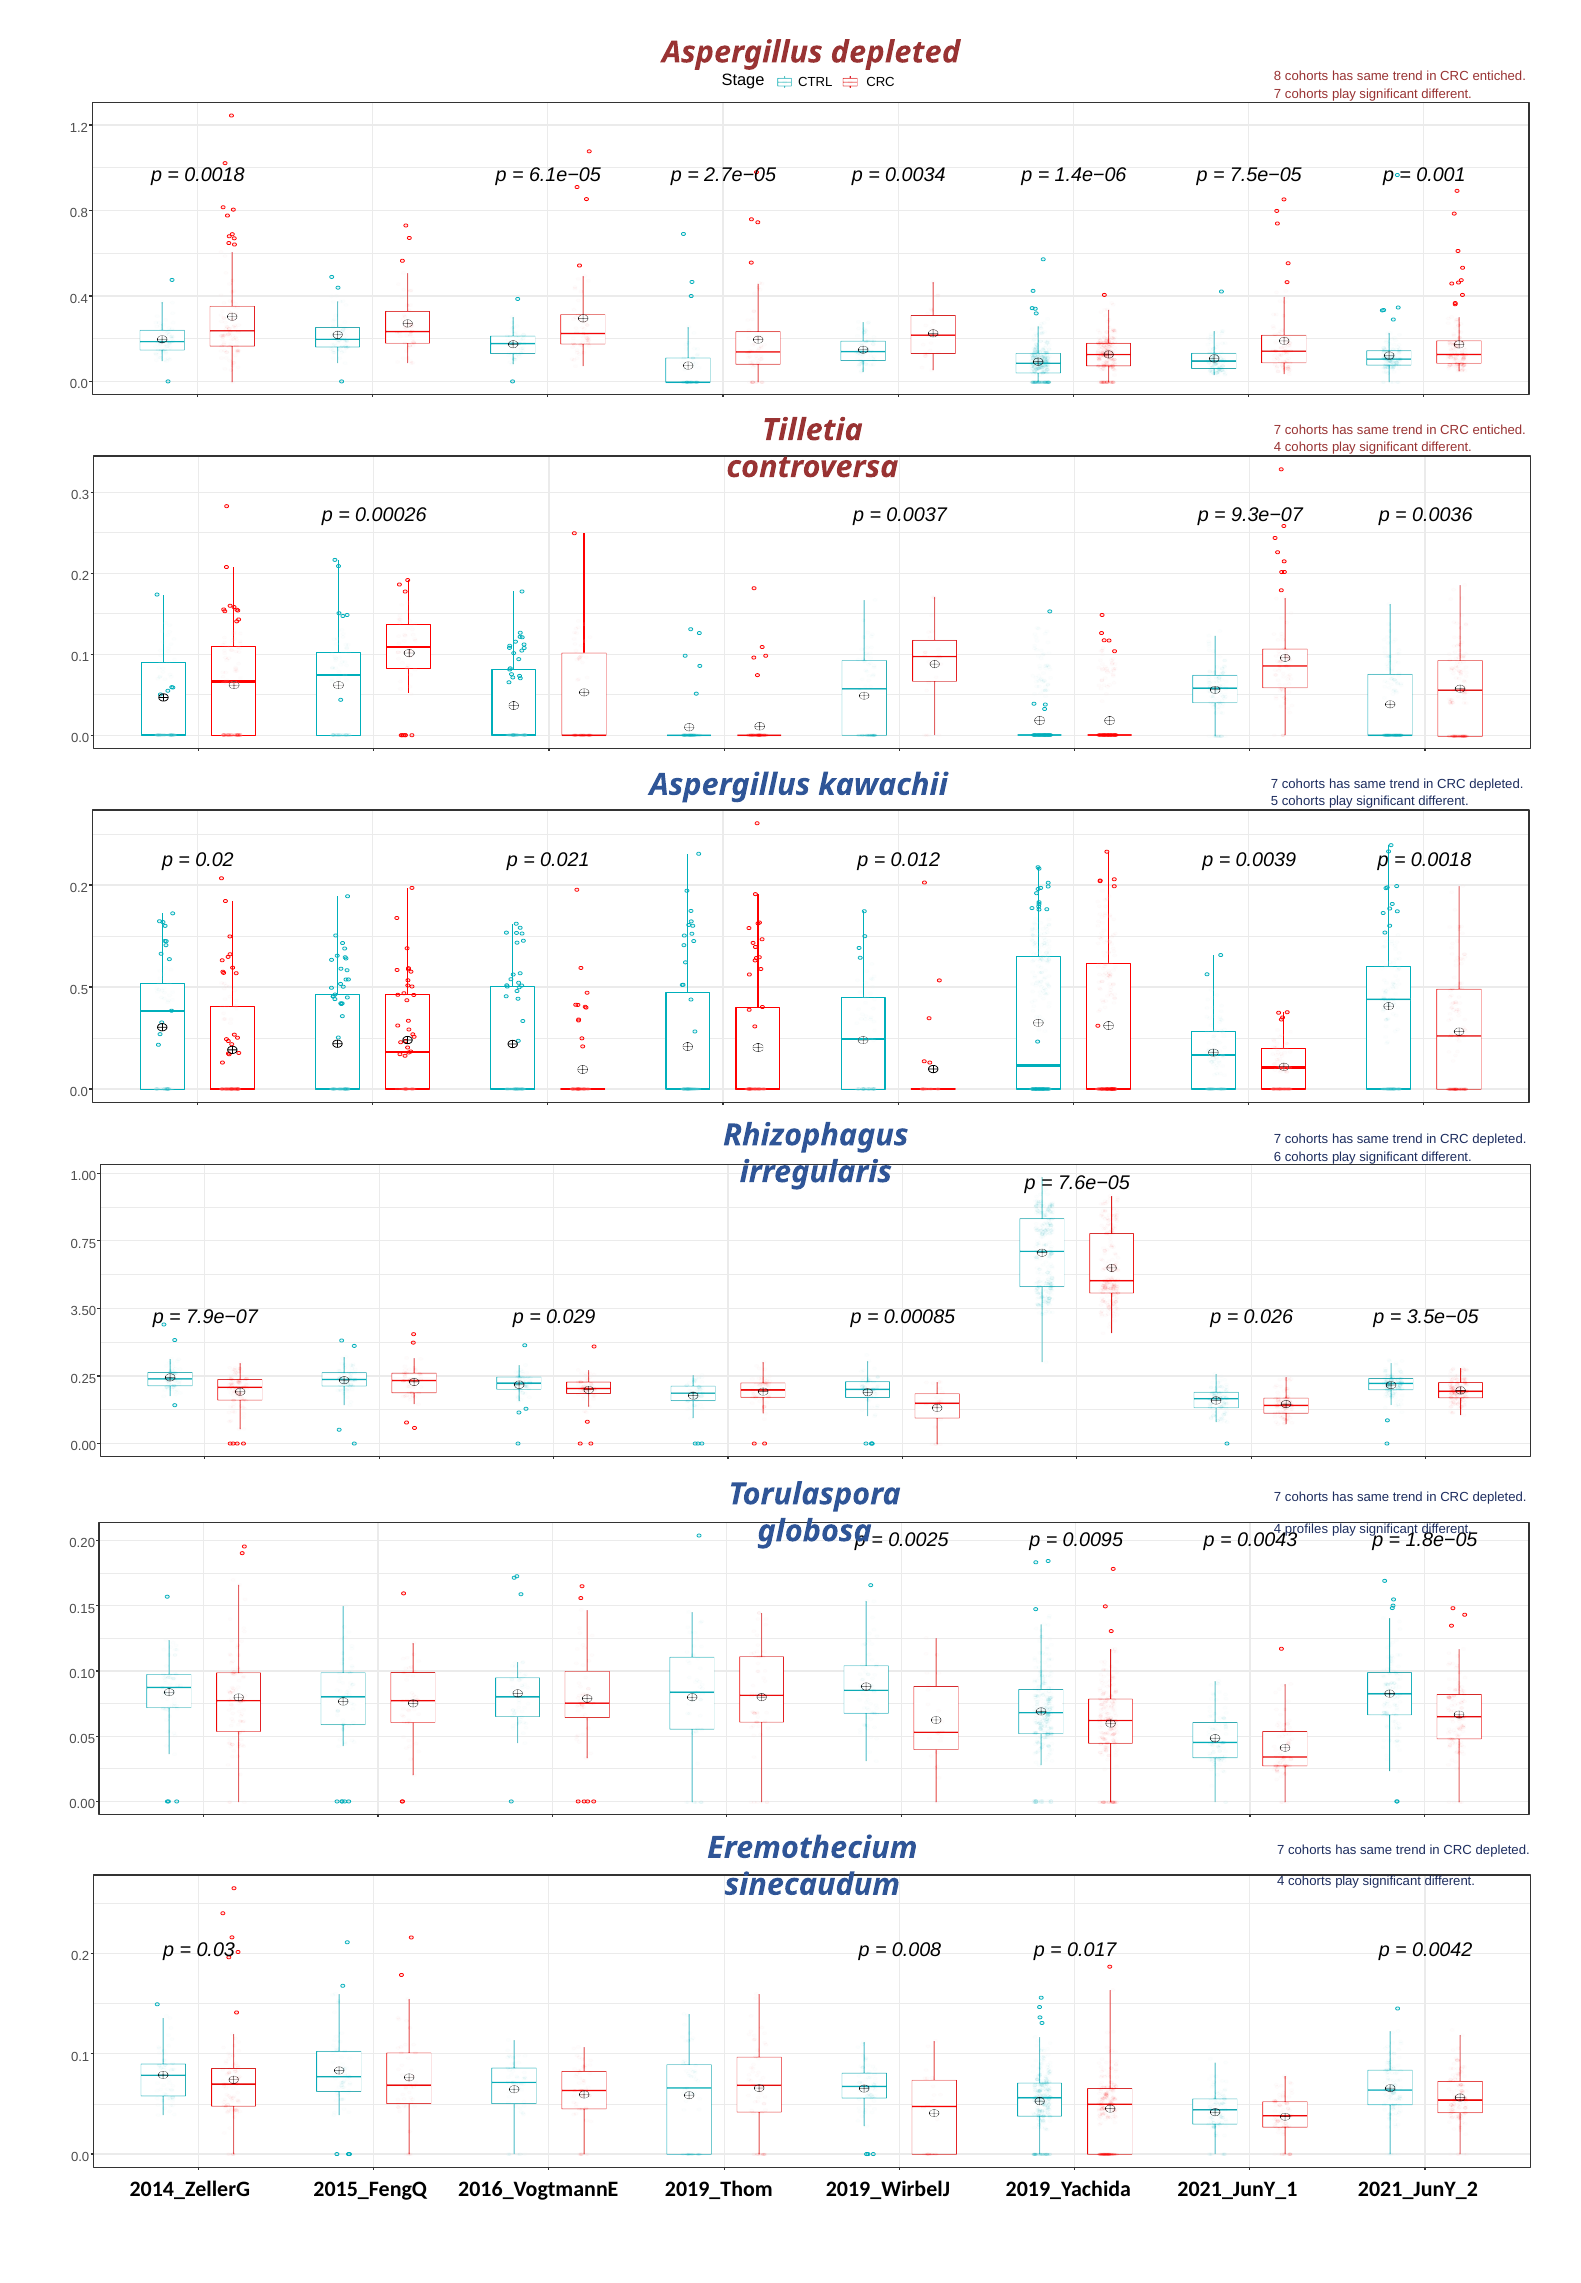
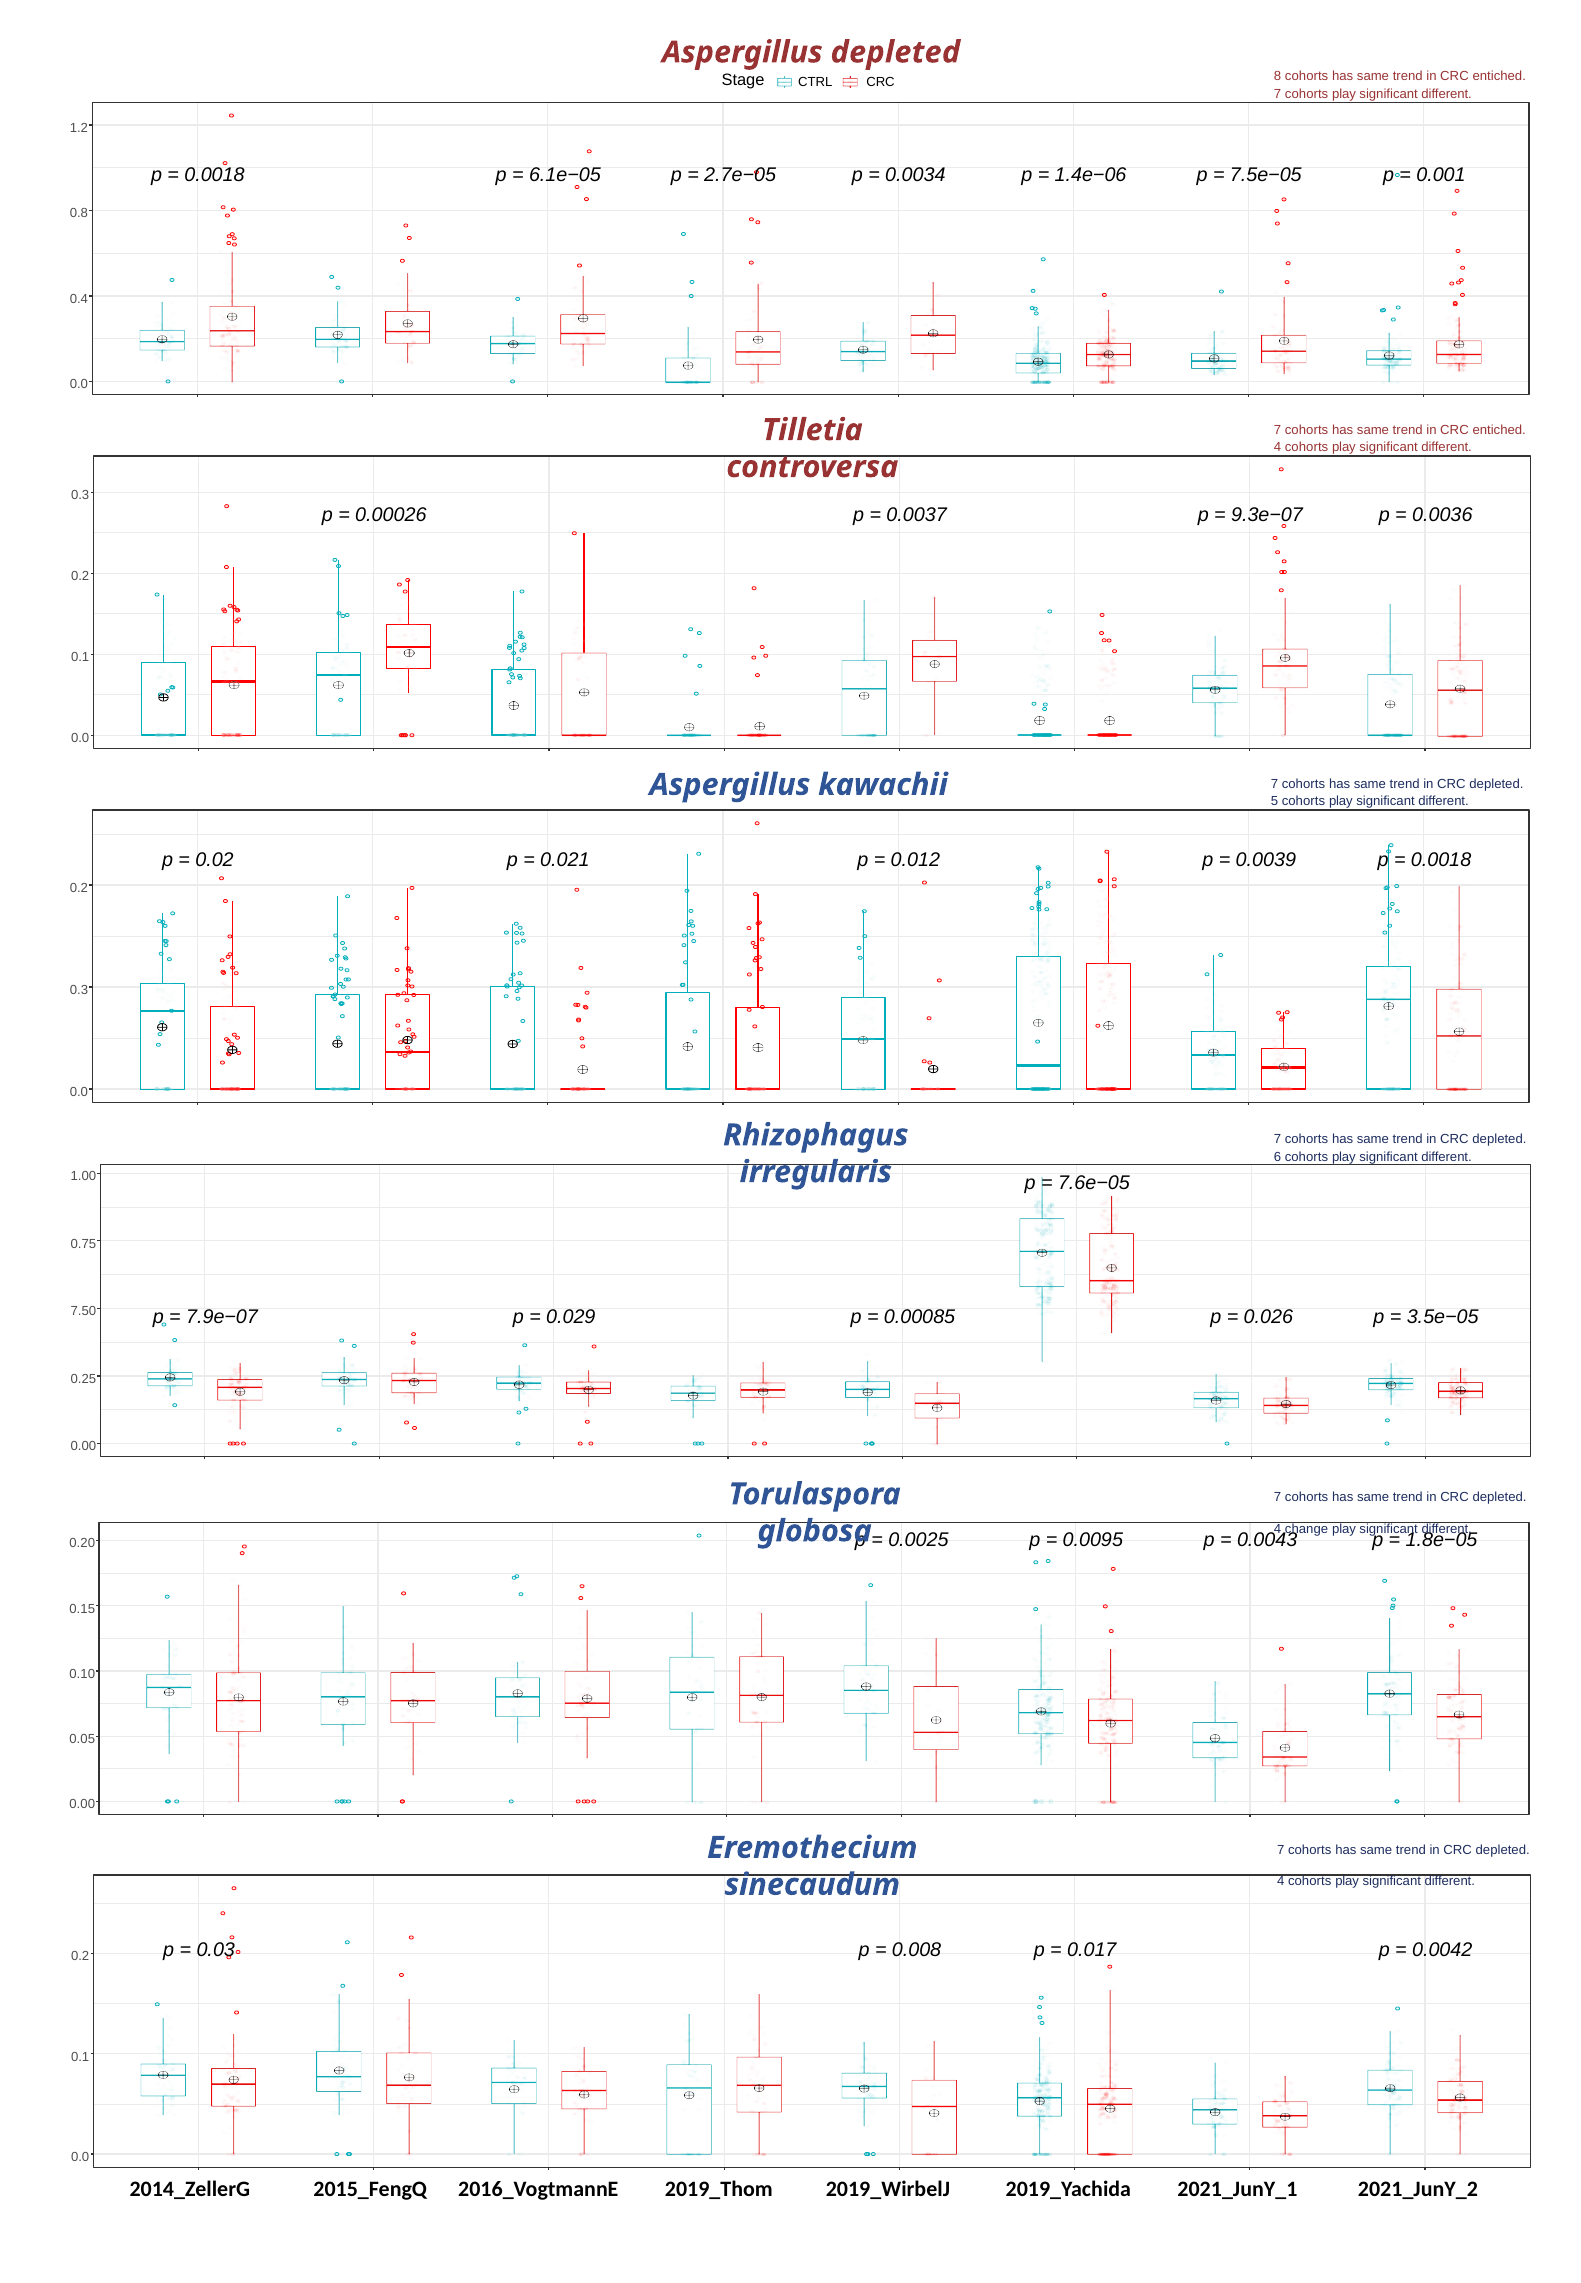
0.5 at (79, 990): 0.5 -> 0.3
3.50: 3.50 -> 7.50
profiles: profiles -> change
